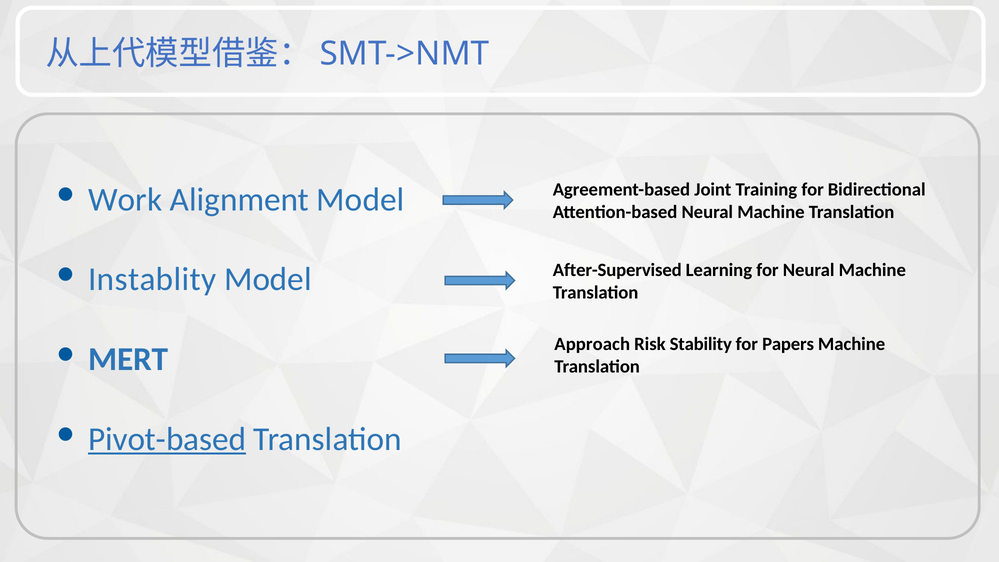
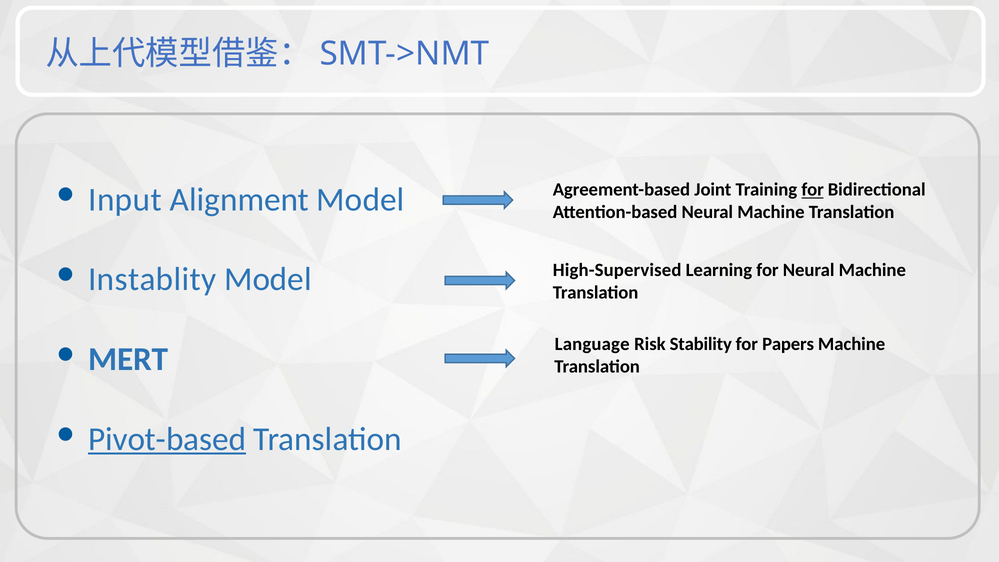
for at (813, 190) underline: none -> present
Work: Work -> Input
After-Supervised: After-Supervised -> High-Supervised
Approach: Approach -> Language
